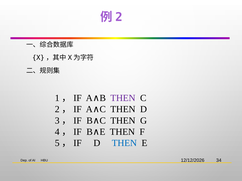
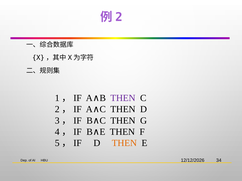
THEN at (124, 143) colour: blue -> orange
